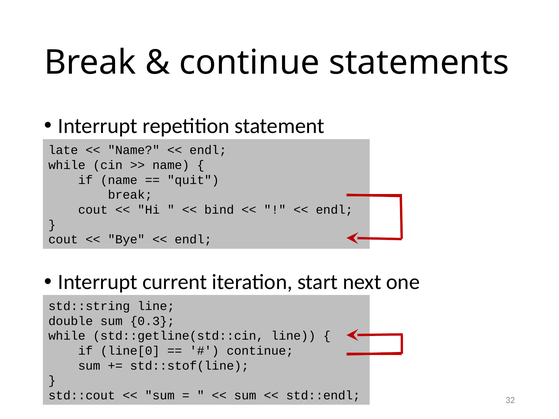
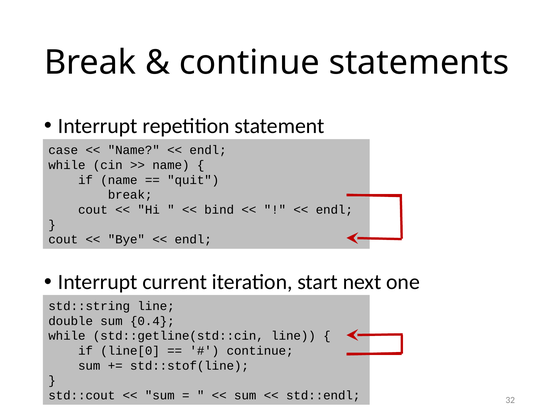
late: late -> case
0.3: 0.3 -> 0.4
